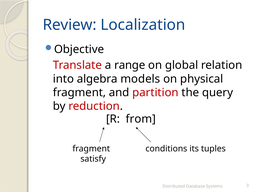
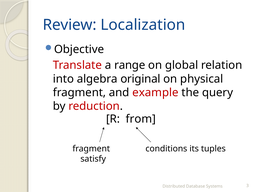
models: models -> original
partition: partition -> example
